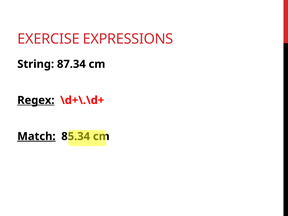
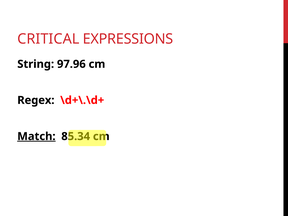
EXERCISE: EXERCISE -> CRITICAL
87.34: 87.34 -> 97.96
Regex underline: present -> none
